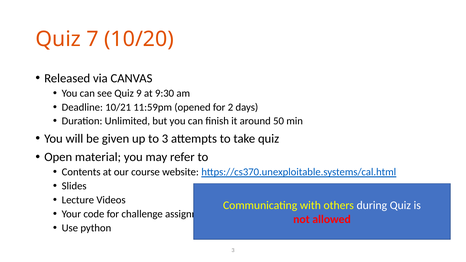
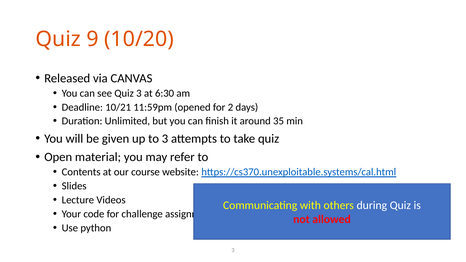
7: 7 -> 9
Quiz 9: 9 -> 3
9:30: 9:30 -> 6:30
50: 50 -> 35
